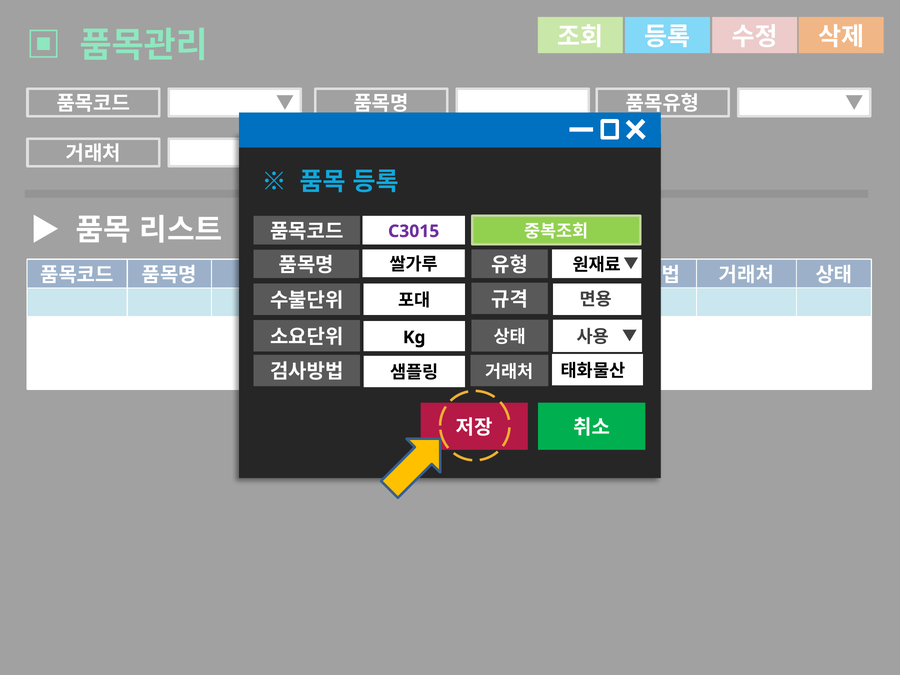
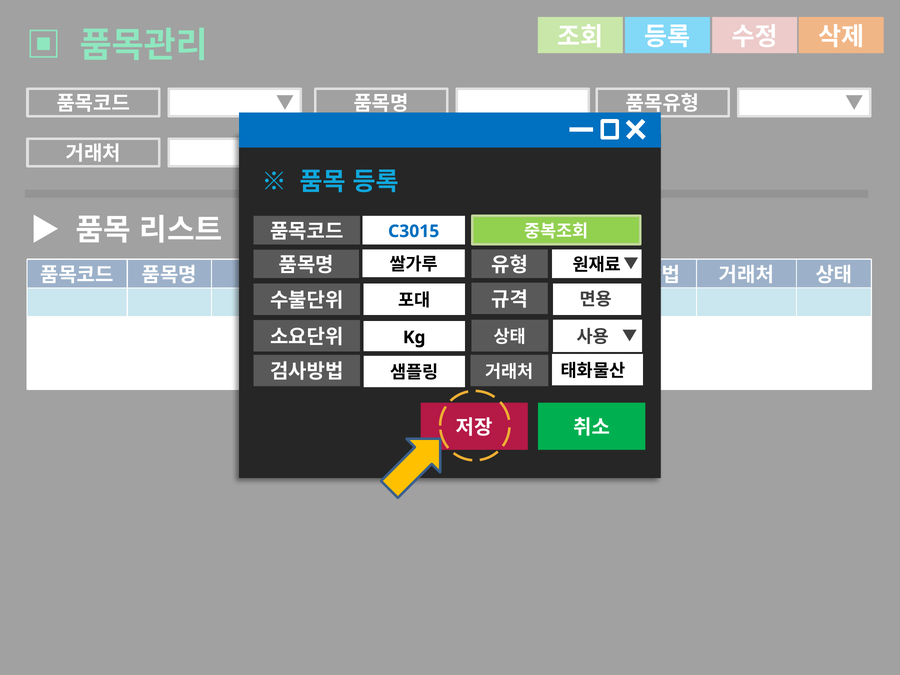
C3015 colour: purple -> blue
